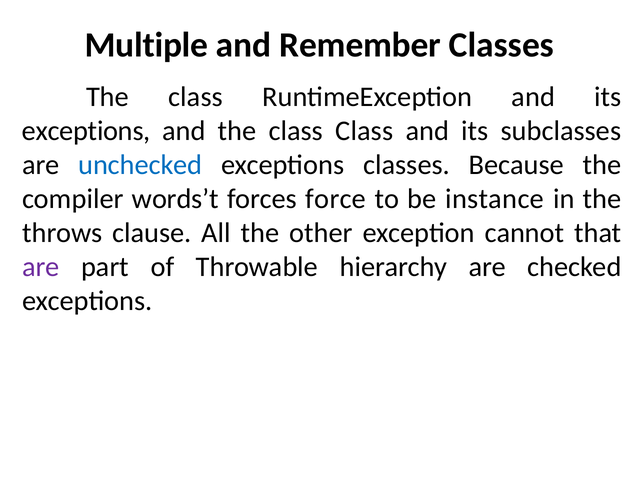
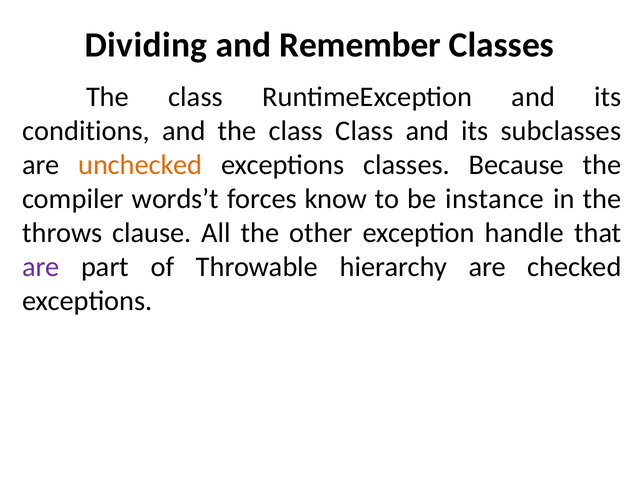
Multiple: Multiple -> Dividing
exceptions at (86, 131): exceptions -> conditions
unchecked colour: blue -> orange
force: force -> know
cannot: cannot -> handle
